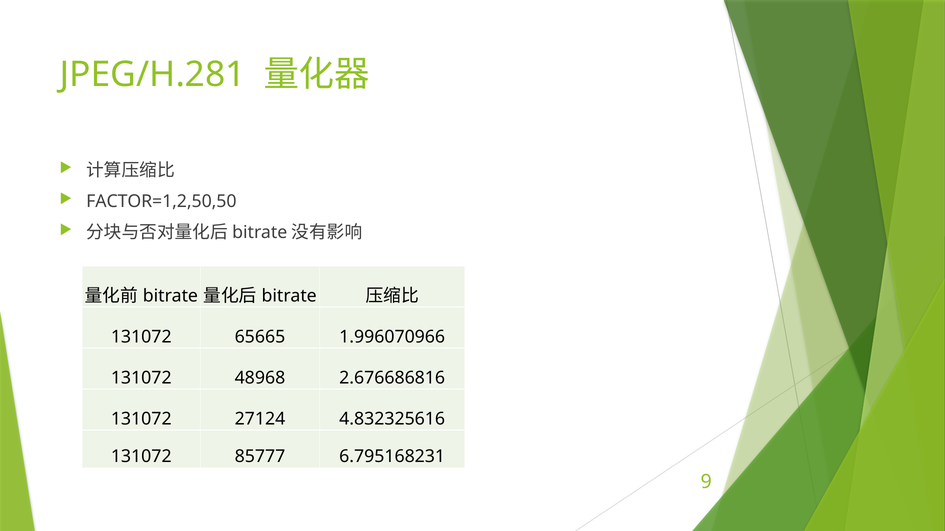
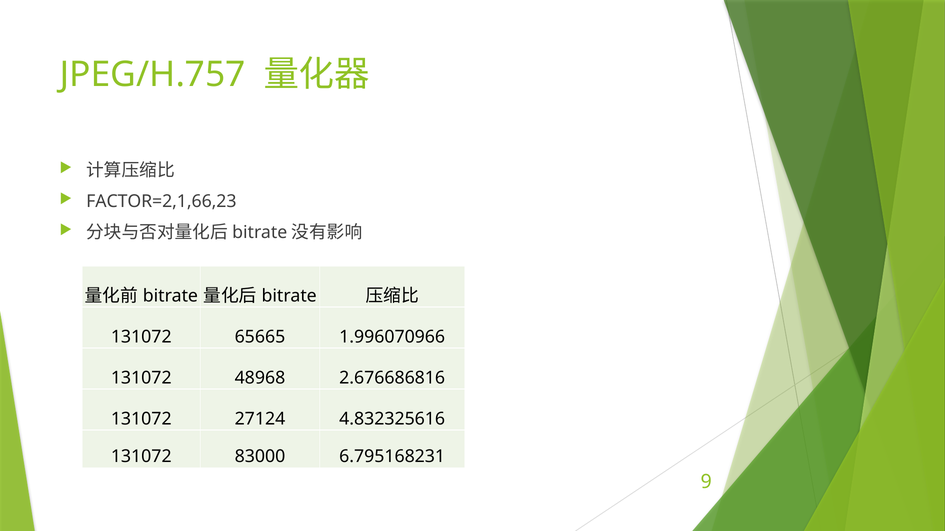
JPEG/H.281: JPEG/H.281 -> JPEG/H.757
FACTOR=1,2,50,50: FACTOR=1,2,50,50 -> FACTOR=2,1,66,23
85777: 85777 -> 83000
